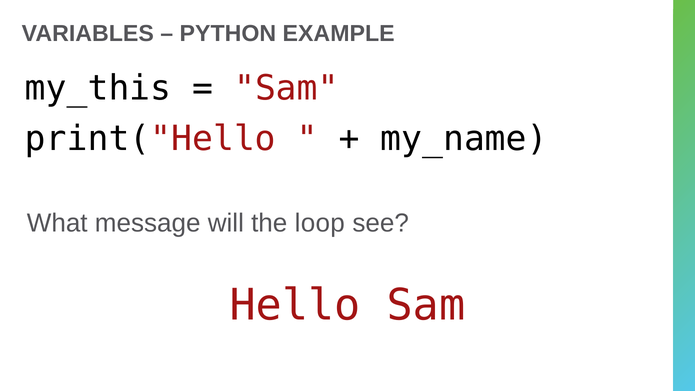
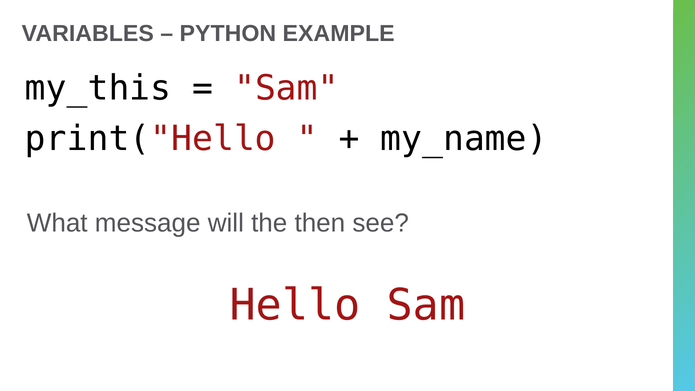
loop: loop -> then
